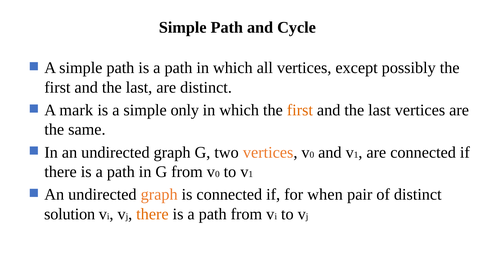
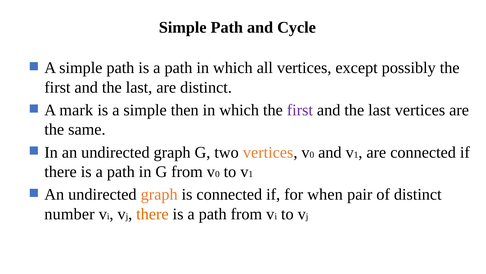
only: only -> then
first at (300, 110) colour: orange -> purple
solution: solution -> number
